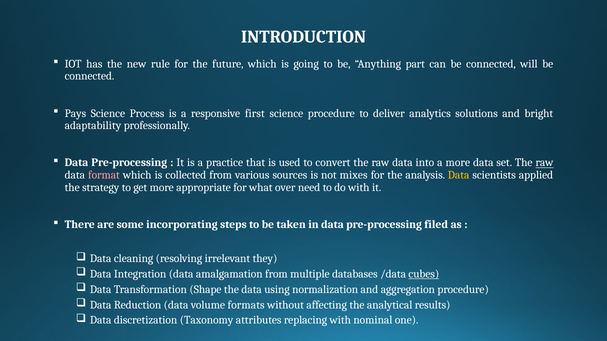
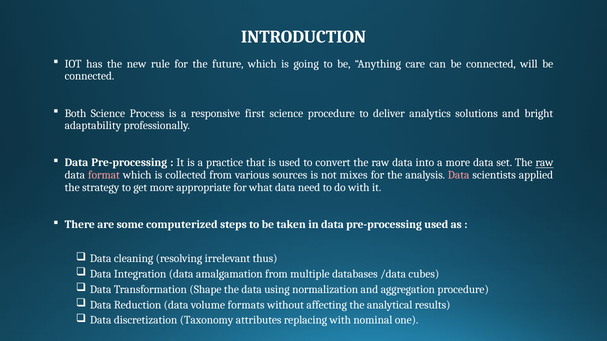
part: part -> care
Pays: Pays -> Both
Data at (459, 175) colour: yellow -> pink
what over: over -> data
incorporating: incorporating -> computerized
pre-processing filed: filed -> used
they: they -> thus
cubes underline: present -> none
